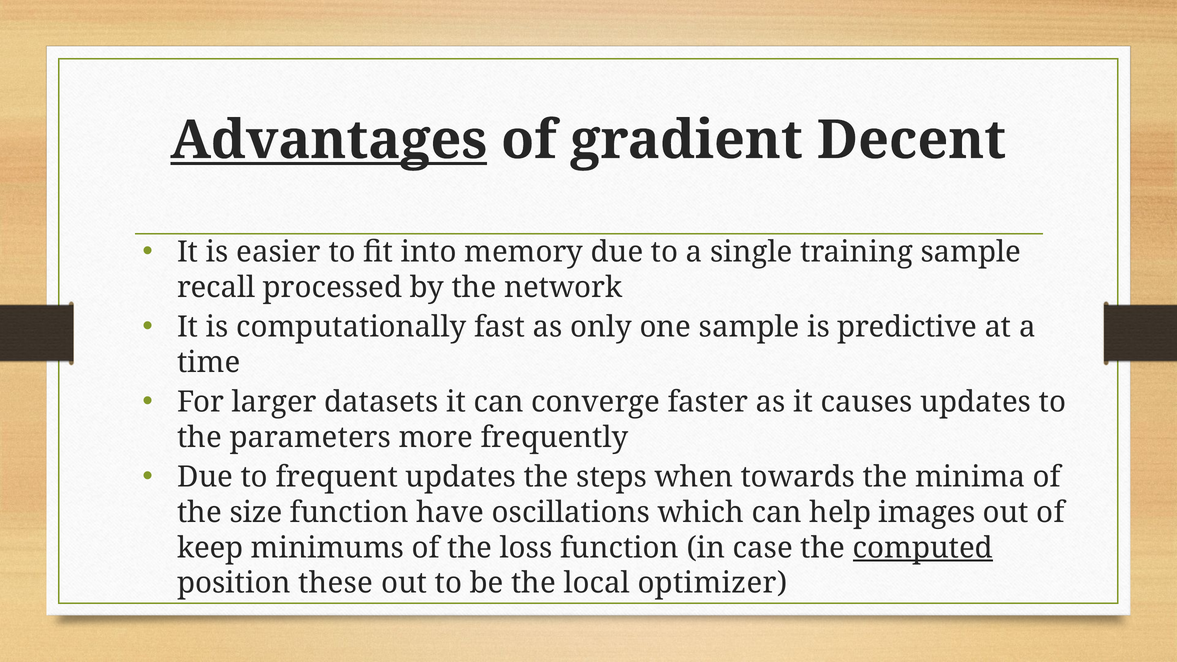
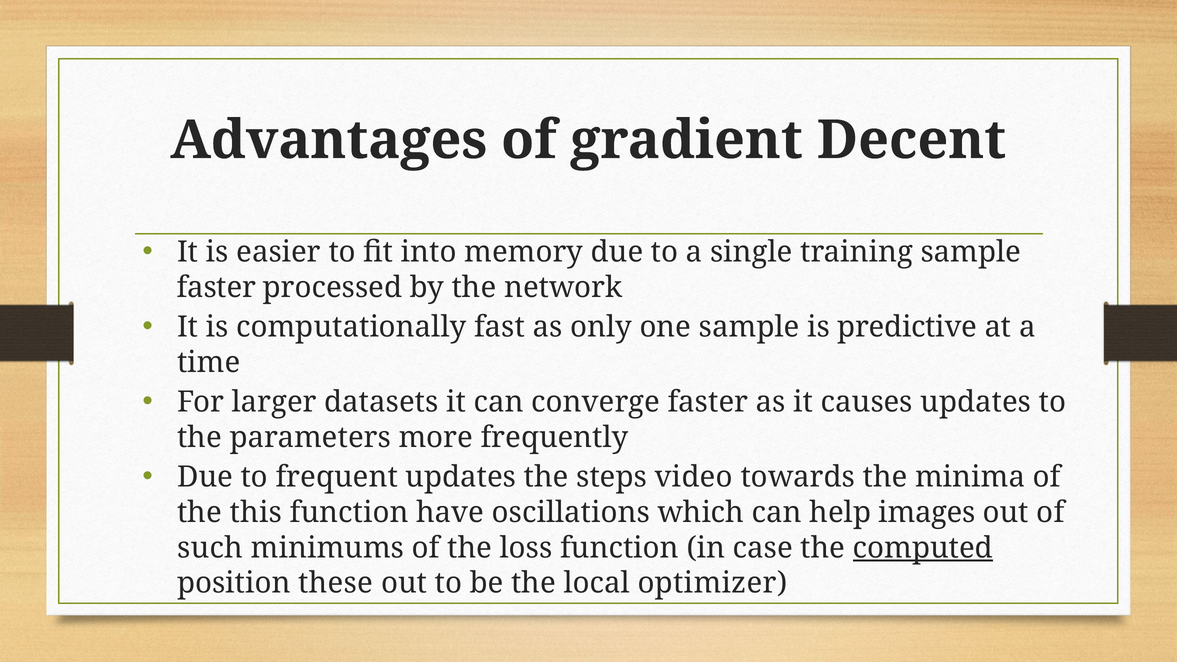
Advantages underline: present -> none
recall at (216, 287): recall -> faster
when: when -> video
size: size -> this
keep: keep -> such
